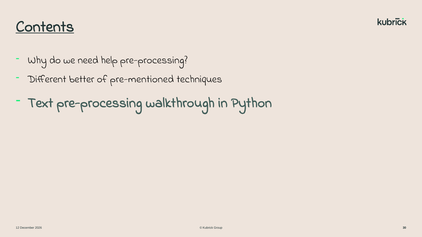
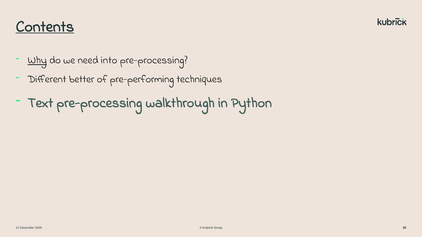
Why underline: none -> present
help: help -> into
pre-mentioned: pre-mentioned -> pre-performing
